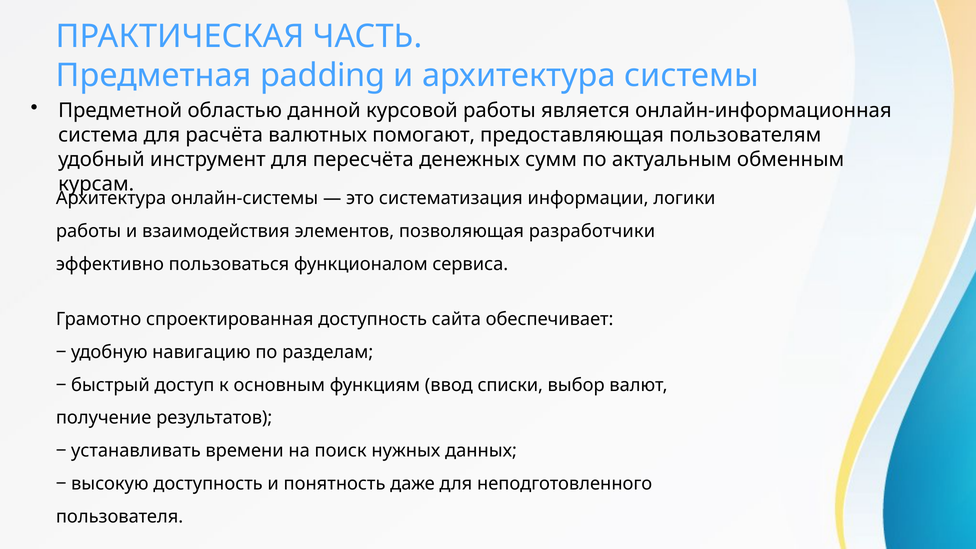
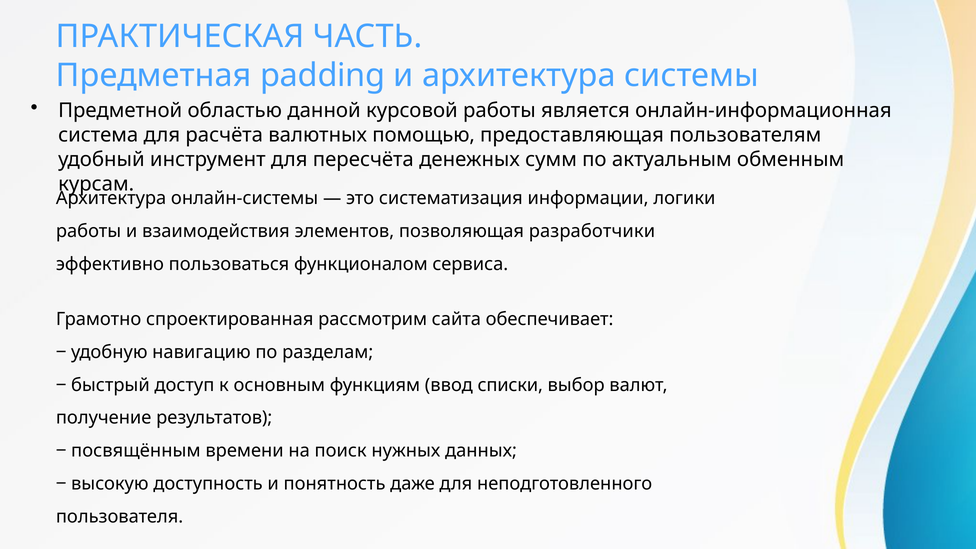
помогают: помогают -> помощью
спроектированная доступность: доступность -> рассмотрим
устанавливать: устанавливать -> посвящённым
